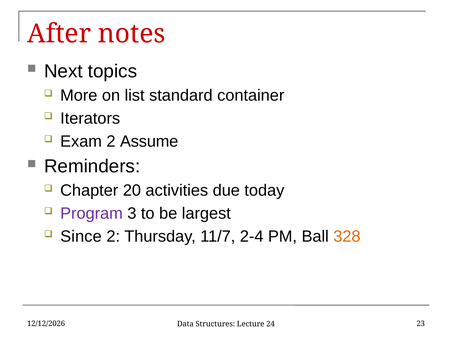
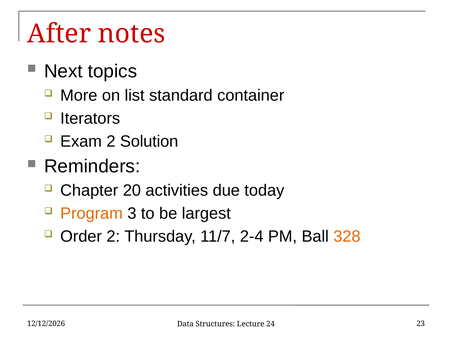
Assume: Assume -> Solution
Program colour: purple -> orange
Since: Since -> Order
